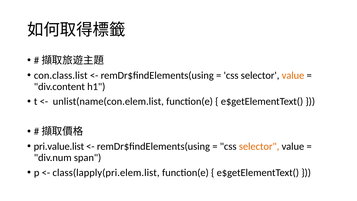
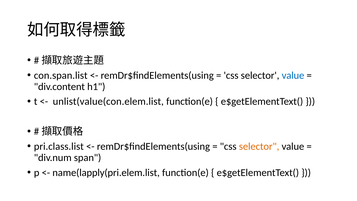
con.class.list: con.class.list -> con.span.list
value at (293, 75) colour: orange -> blue
unlist(name(con.elem.list: unlist(name(con.elem.list -> unlist(value(con.elem.list
pri.value.list: pri.value.list -> pri.class.list
class(lapply(pri.elem.list: class(lapply(pri.elem.list -> name(lapply(pri.elem.list
